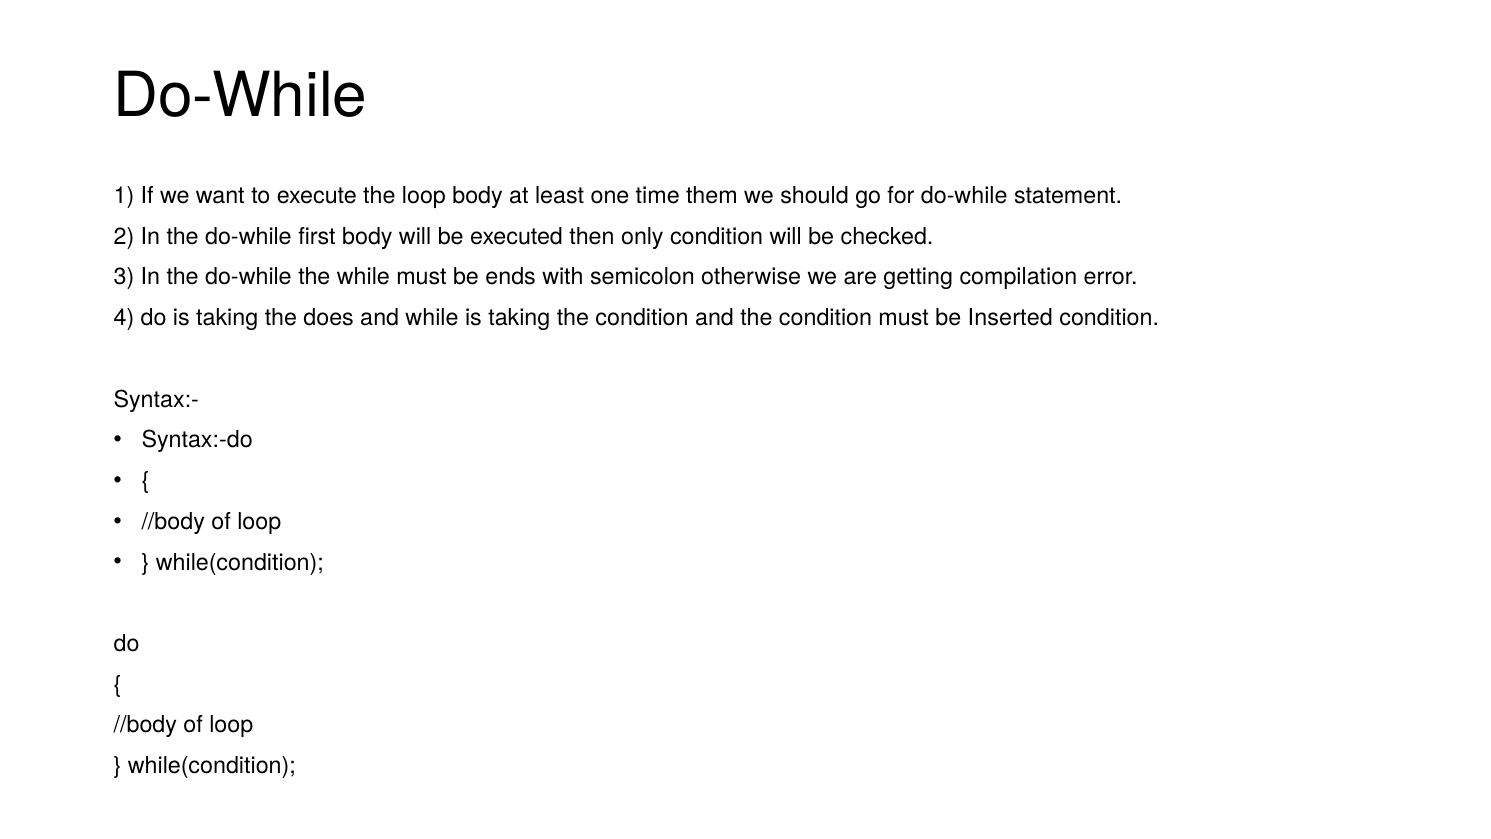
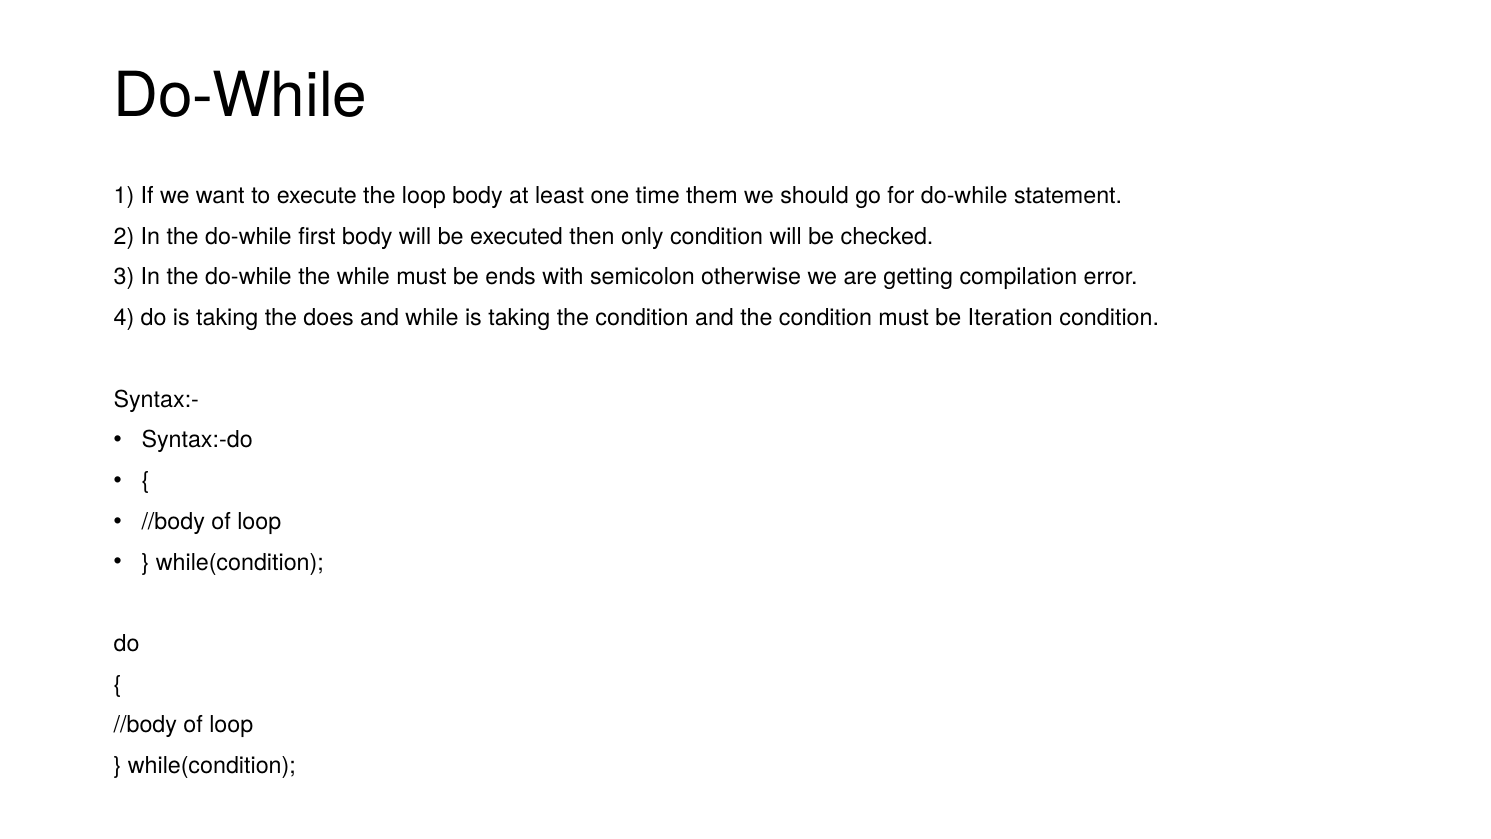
Inserted: Inserted -> Iteration
